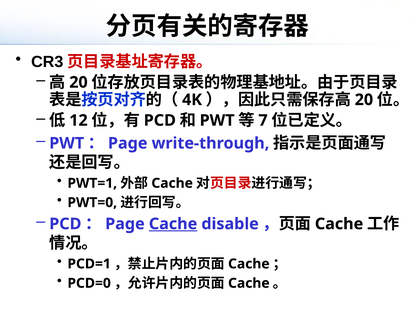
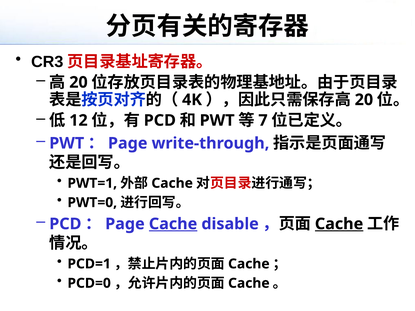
Cache at (339, 224) underline: none -> present
